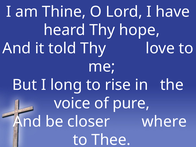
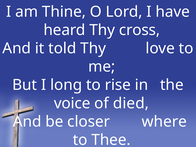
hope: hope -> cross
pure: pure -> died
